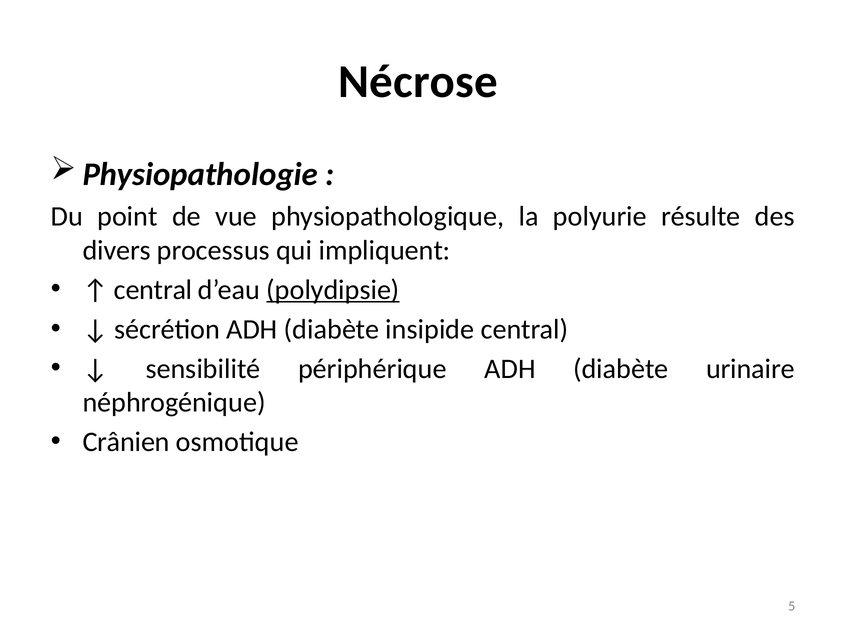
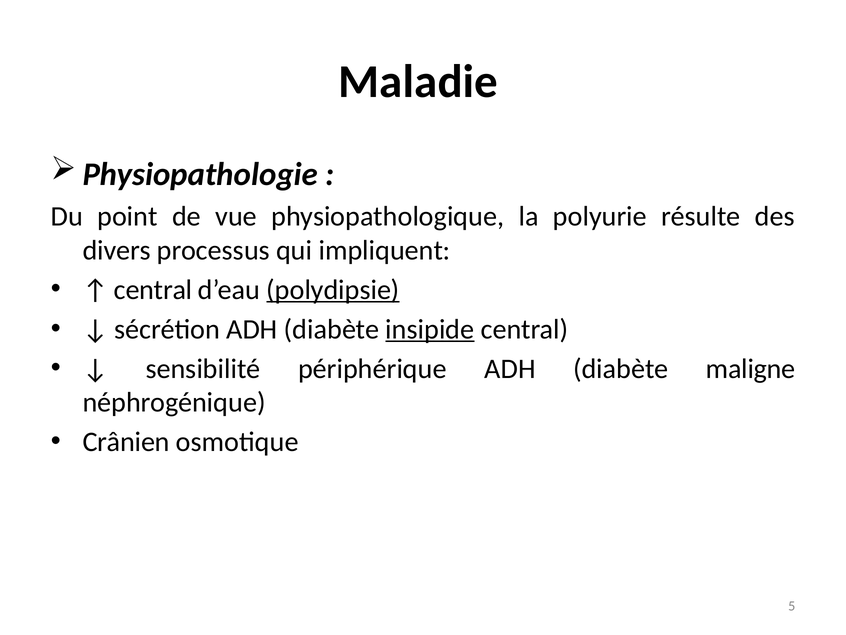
Nécrose: Nécrose -> Maladie
insipide underline: none -> present
urinaire: urinaire -> maligne
